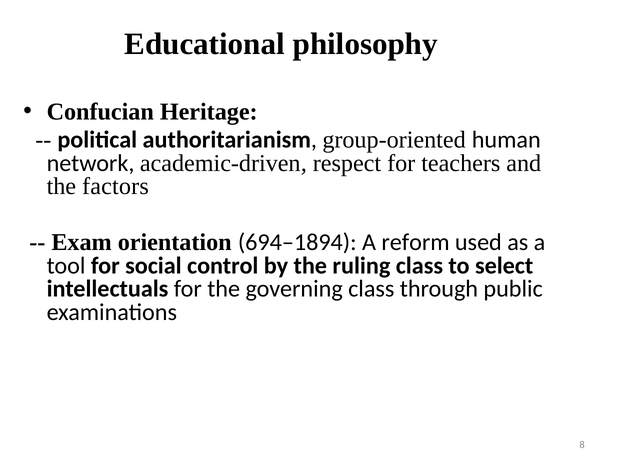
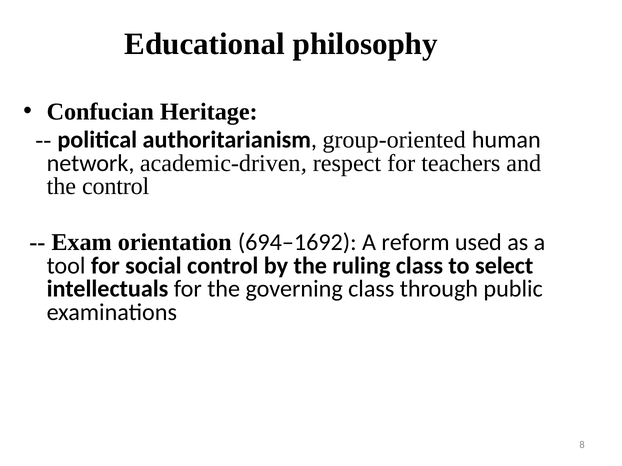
the factors: factors -> control
694–1894: 694–1894 -> 694–1692
